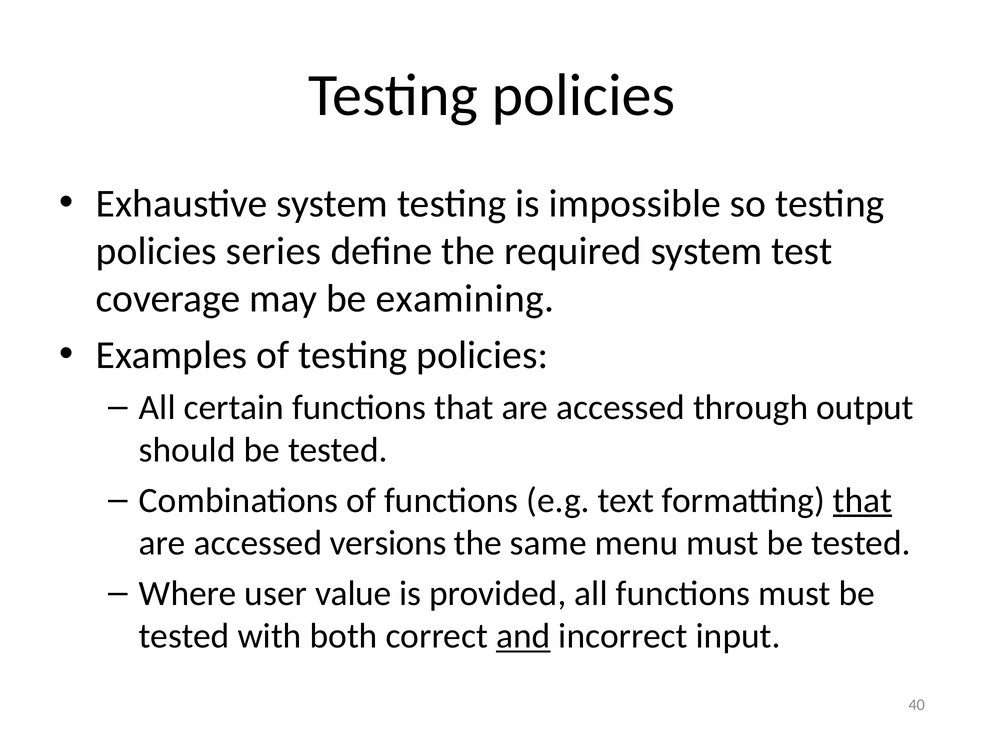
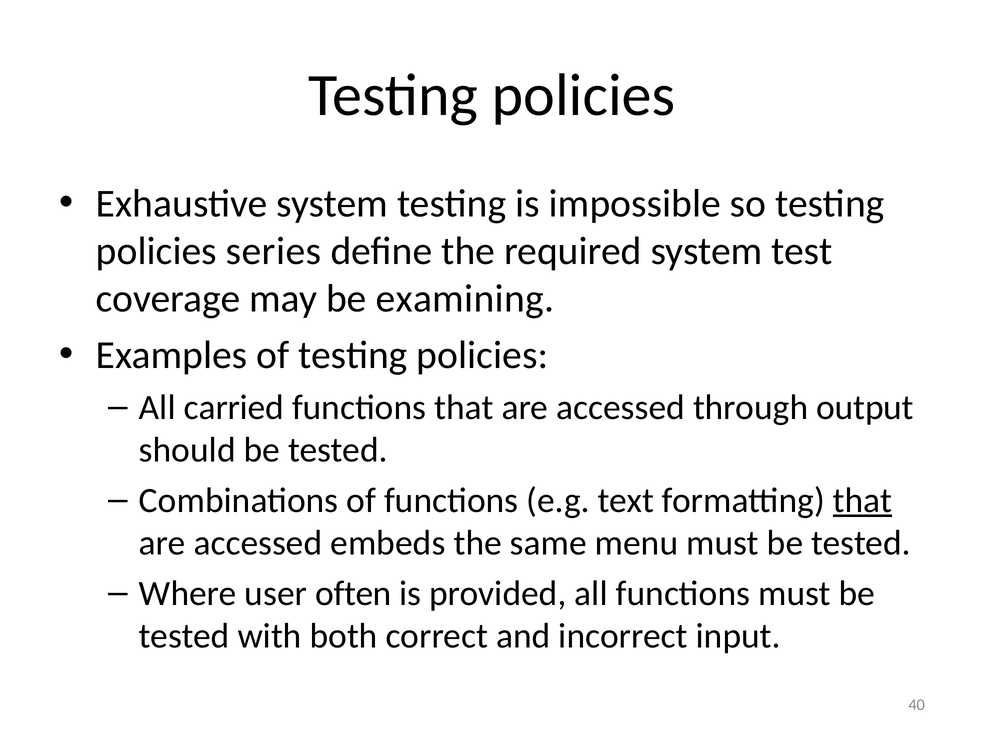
certain: certain -> carried
versions: versions -> embeds
value: value -> often
and underline: present -> none
